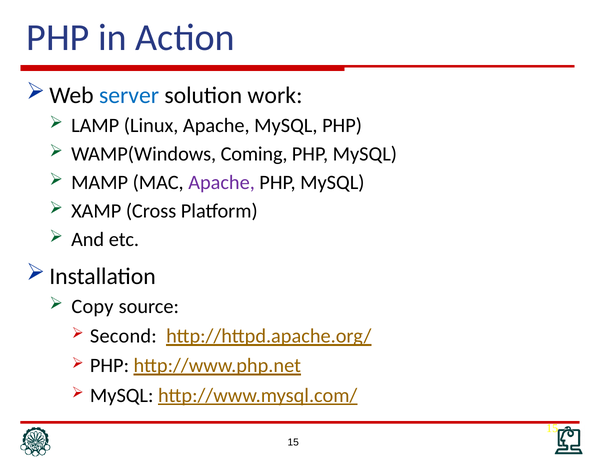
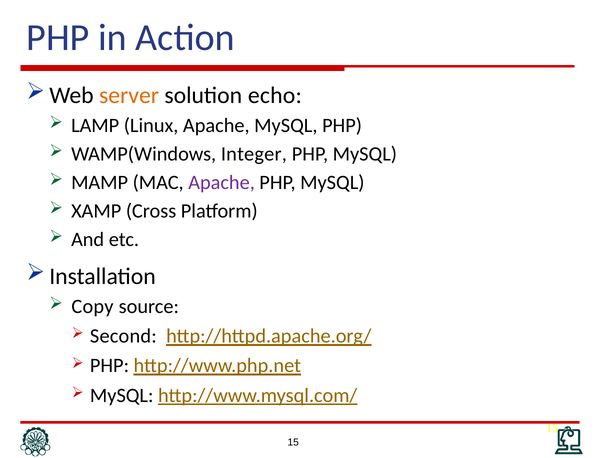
server colour: blue -> orange
work: work -> echo
Coming: Coming -> Integer
